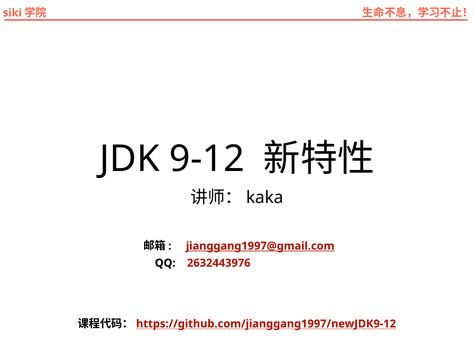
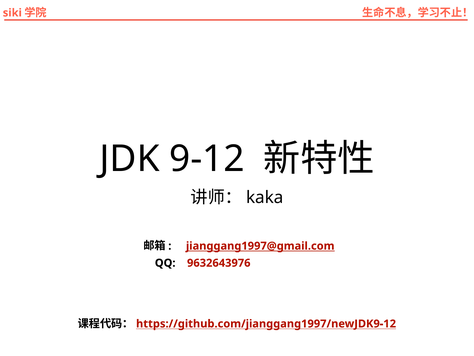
2632443976: 2632443976 -> 9632643976
